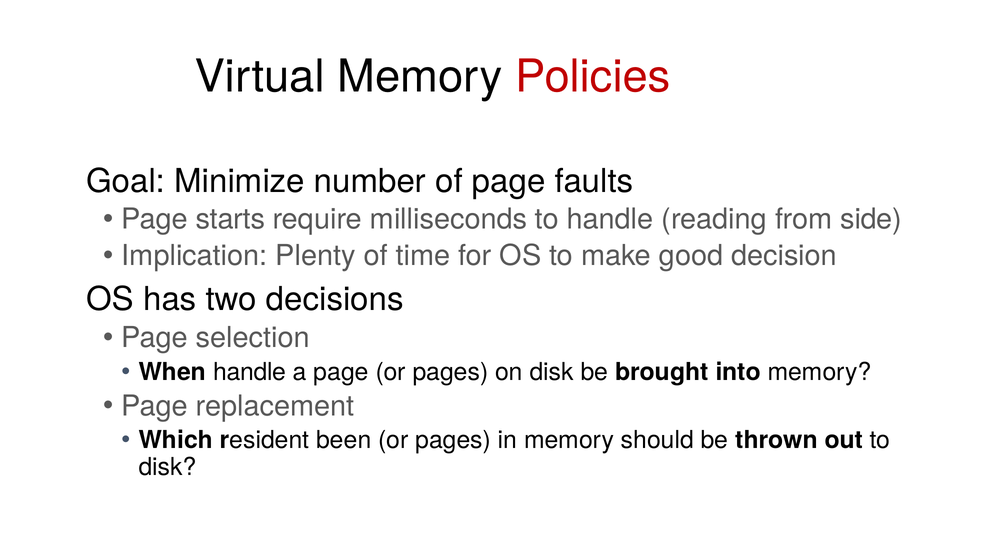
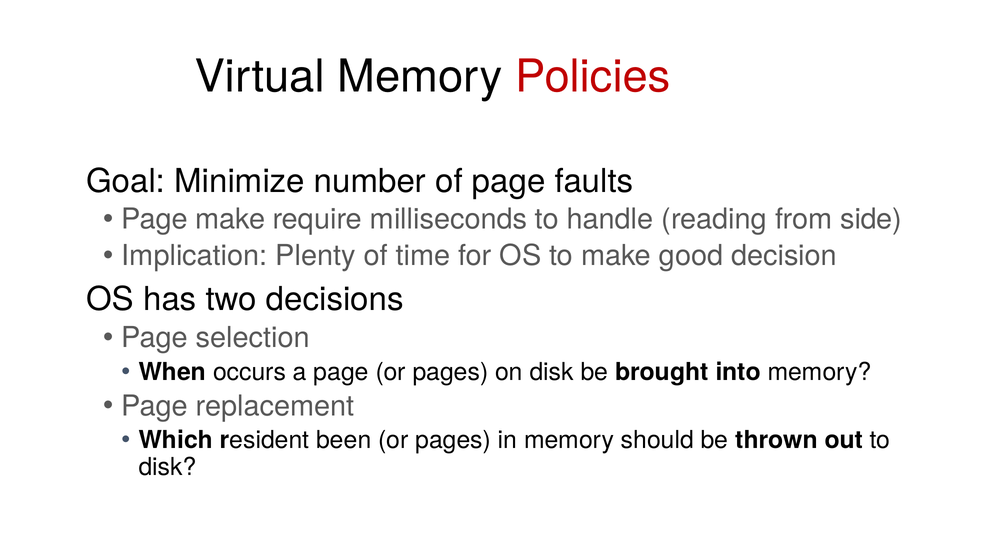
Page starts: starts -> make
When handle: handle -> occurs
